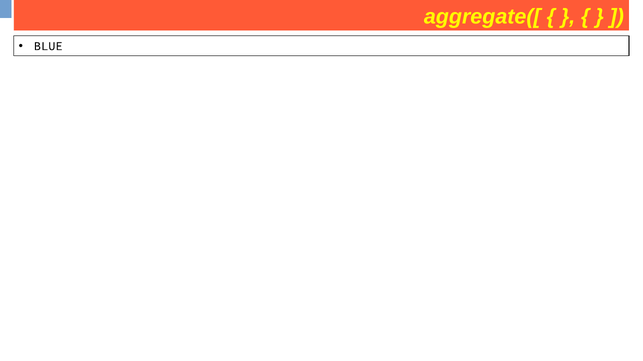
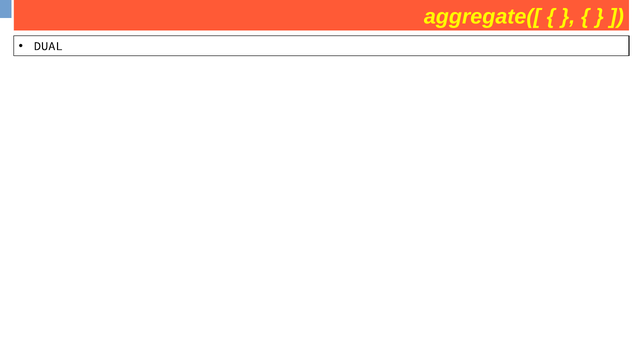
BLUE: BLUE -> DUAL
